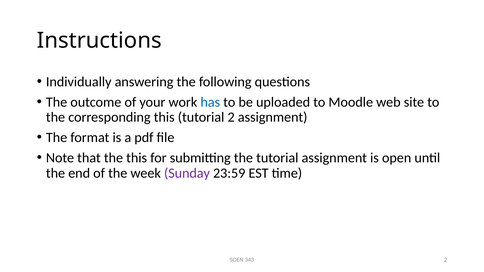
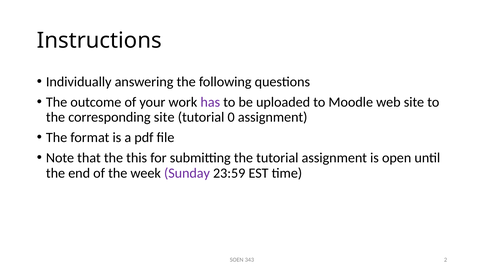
has colour: blue -> purple
corresponding this: this -> site
tutorial 2: 2 -> 0
